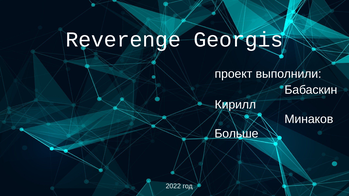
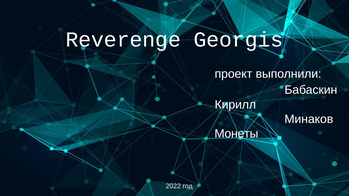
Больше: Больше -> Монеты
